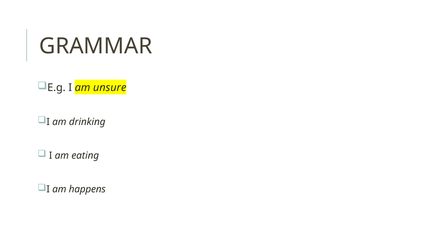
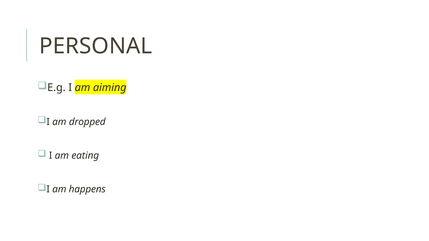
GRAMMAR: GRAMMAR -> PERSONAL
unsure: unsure -> aiming
drinking: drinking -> dropped
